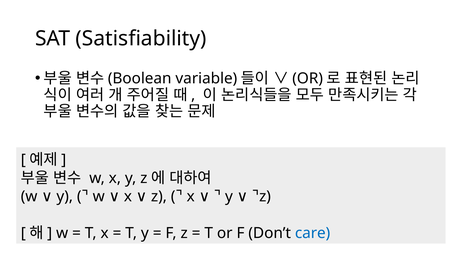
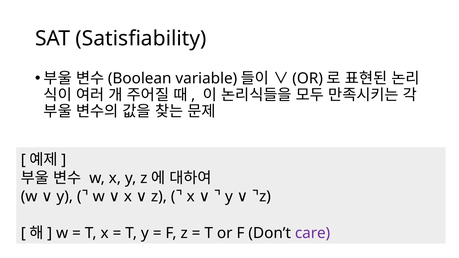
care colour: blue -> purple
